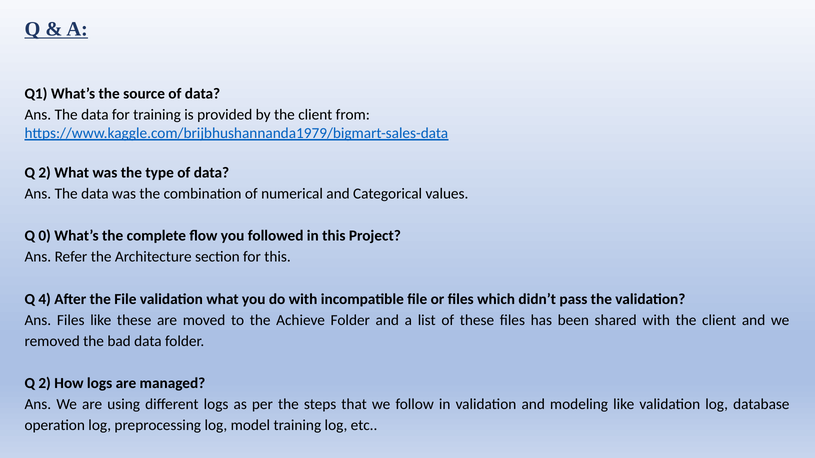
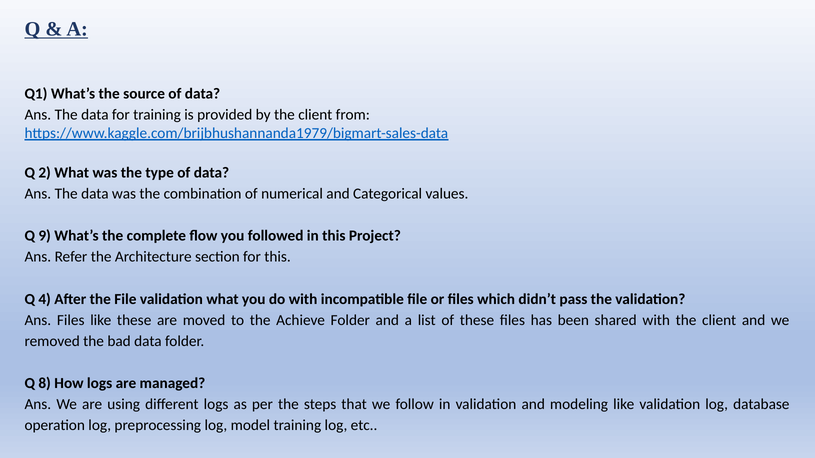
0: 0 -> 9
2 at (45, 384): 2 -> 8
